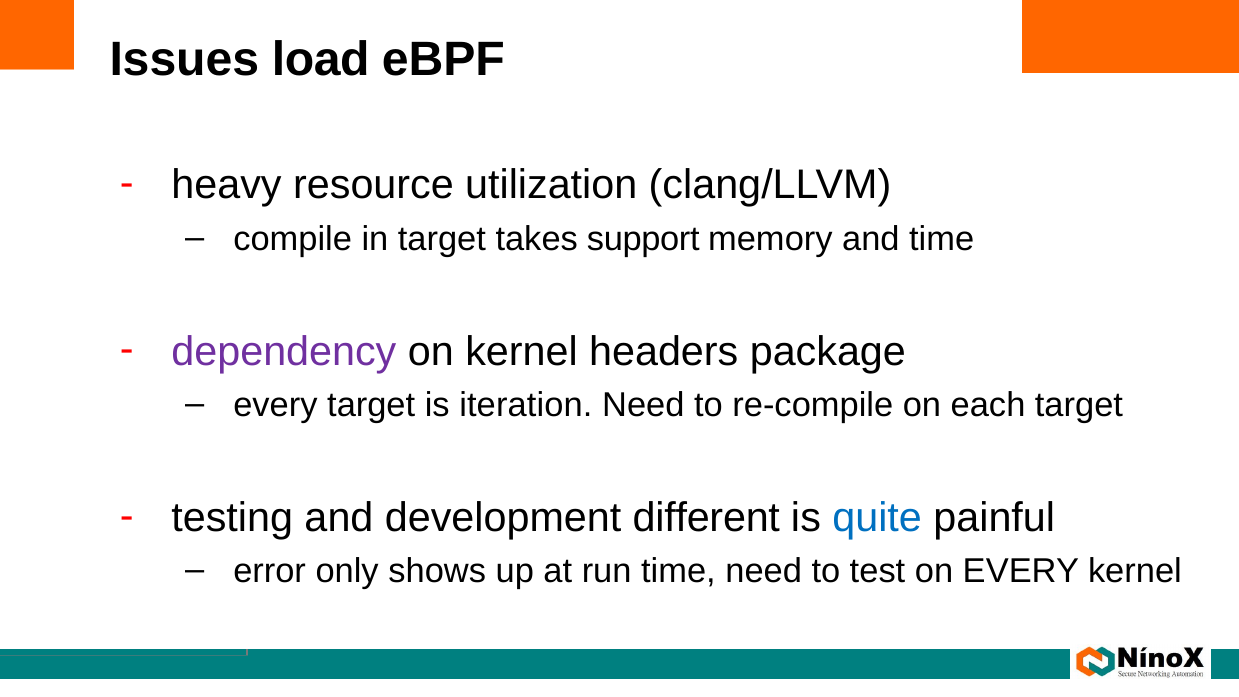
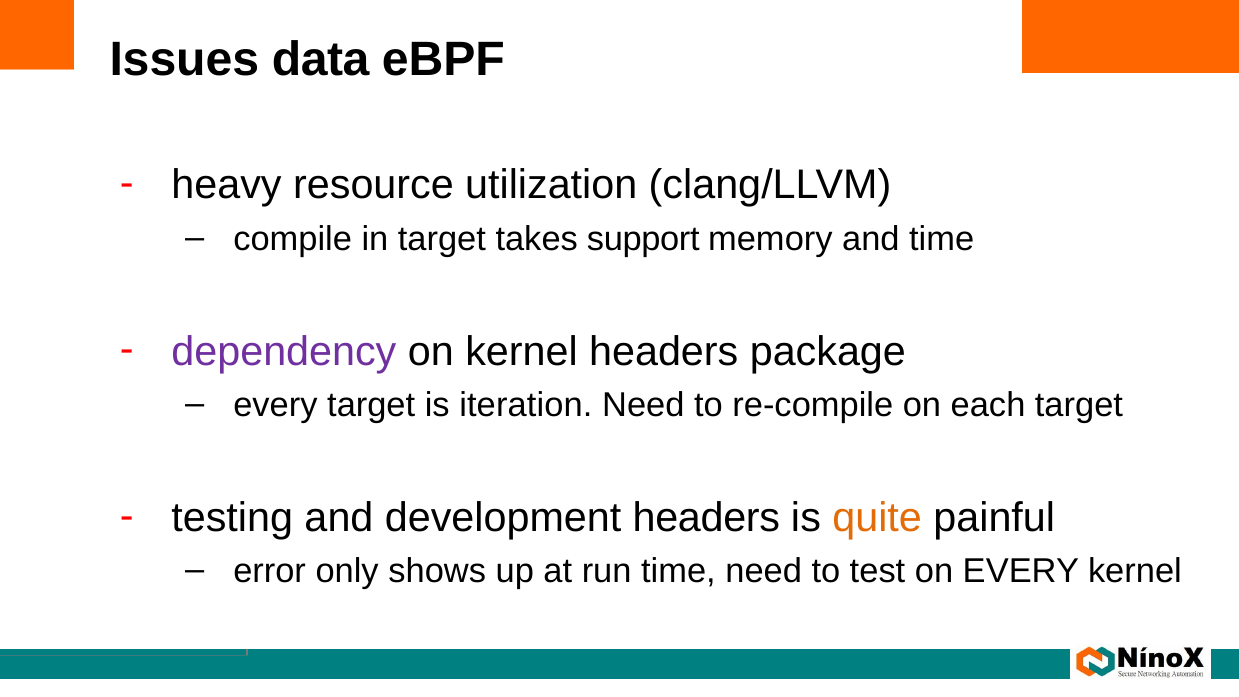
load: load -> data
development different: different -> headers
quite colour: blue -> orange
